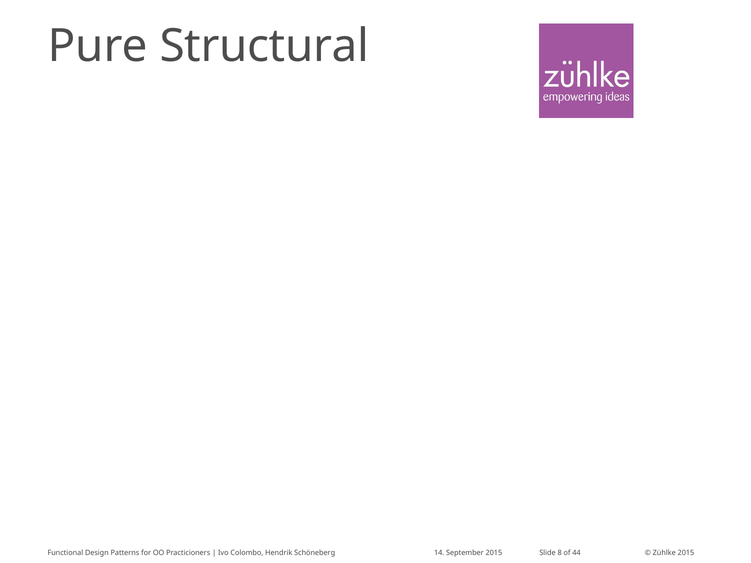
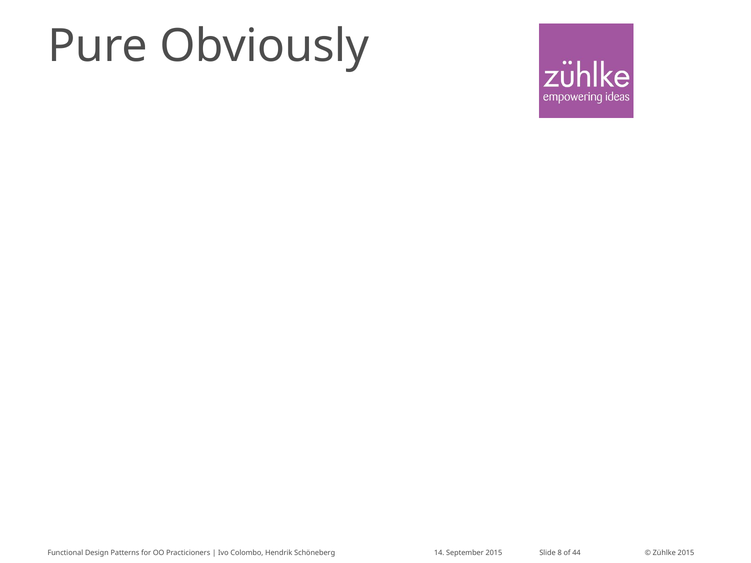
Structural: Structural -> Obviously
